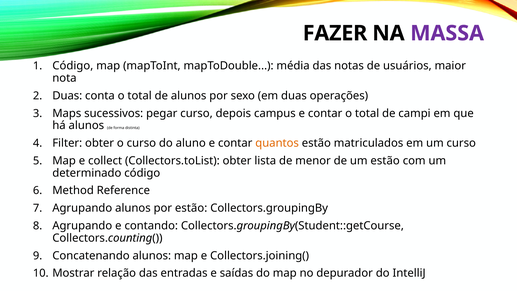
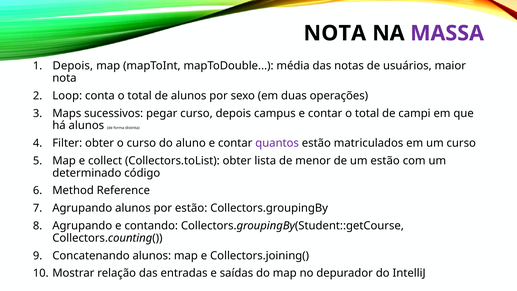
FAZER at (335, 33): FAZER -> NOTA
Código at (73, 66): Código -> Depois
Duas at (67, 96): Duas -> Loop
quantos colour: orange -> purple
